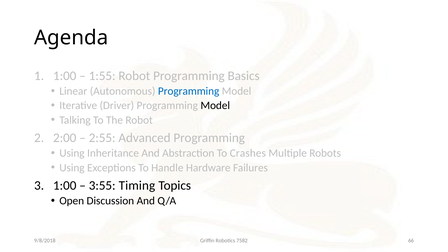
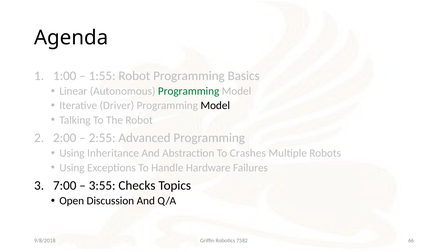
Programming at (189, 91) colour: blue -> green
1:00 at (65, 185): 1:00 -> 7:00
Timing: Timing -> Checks
